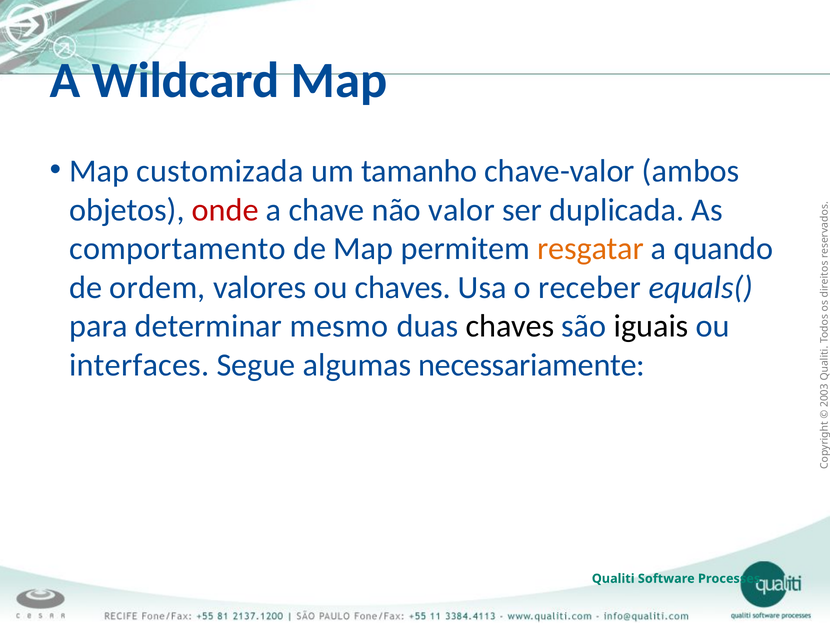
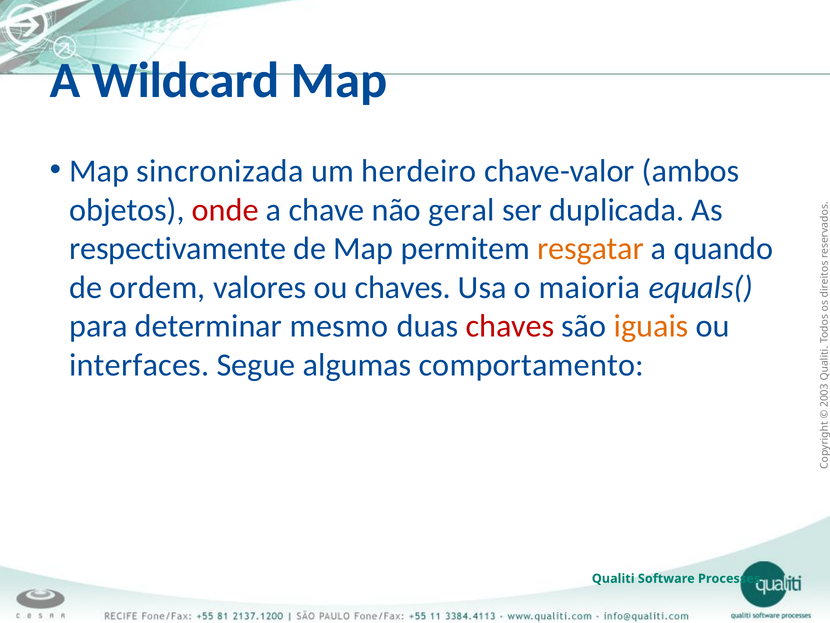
customizada: customizada -> sincronizada
tamanho: tamanho -> herdeiro
valor: valor -> geral
comportamento: comportamento -> respectivamente
receber: receber -> maioria
chaves at (510, 326) colour: black -> red
iguais colour: black -> orange
necessariamente: necessariamente -> comportamento
